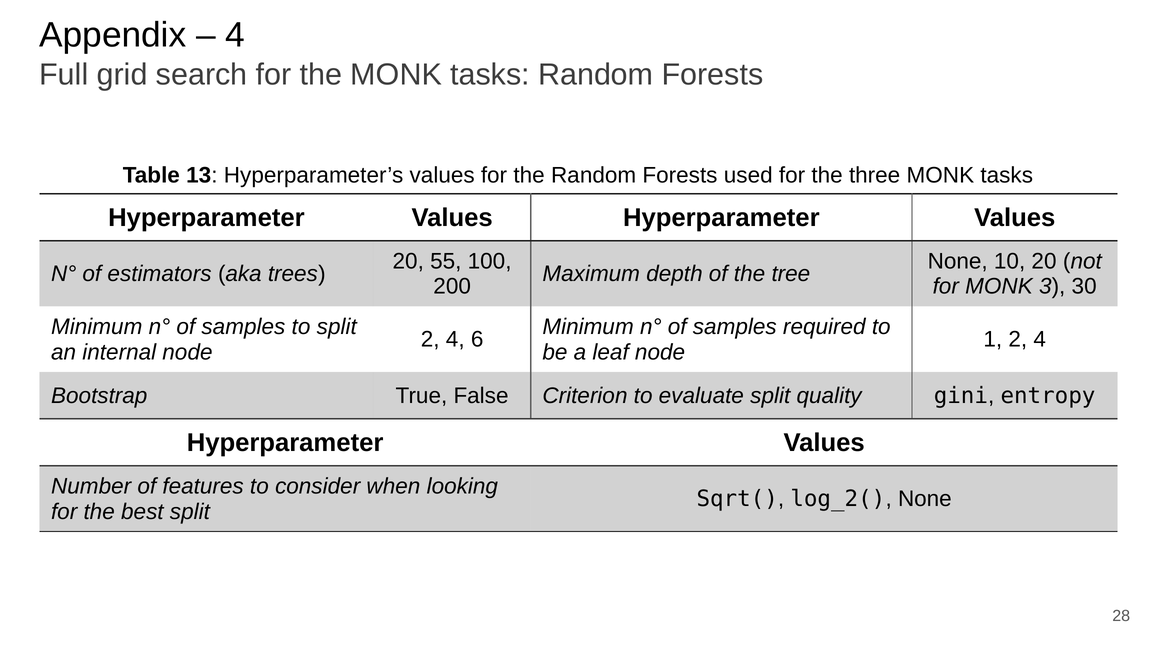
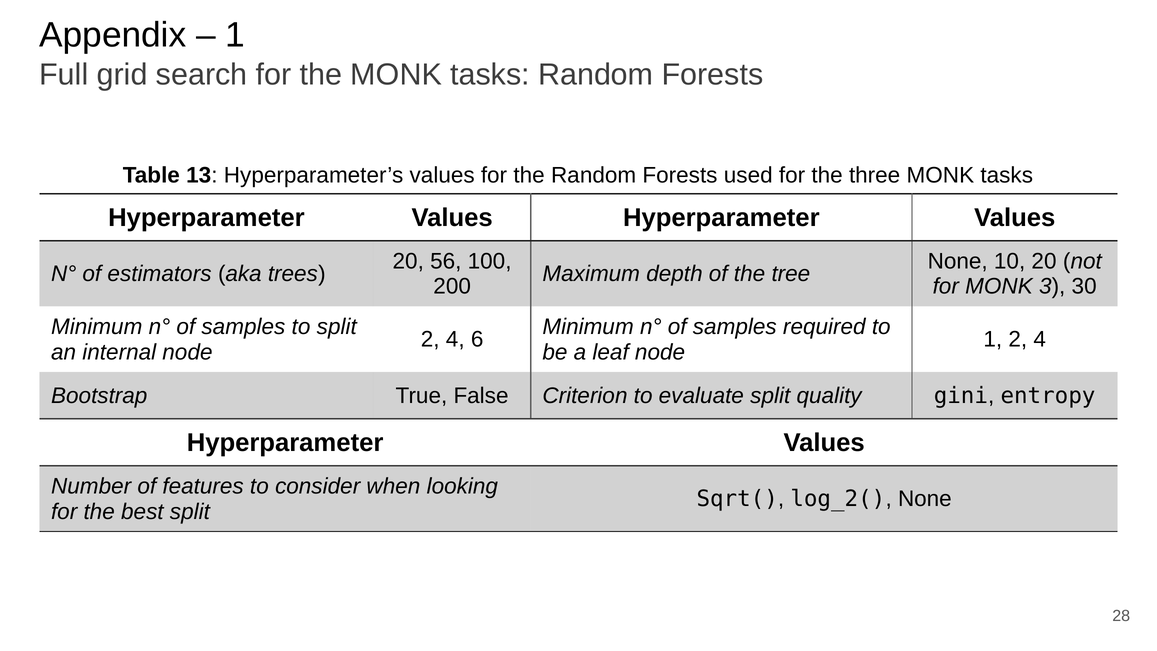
4 at (235, 35): 4 -> 1
55: 55 -> 56
